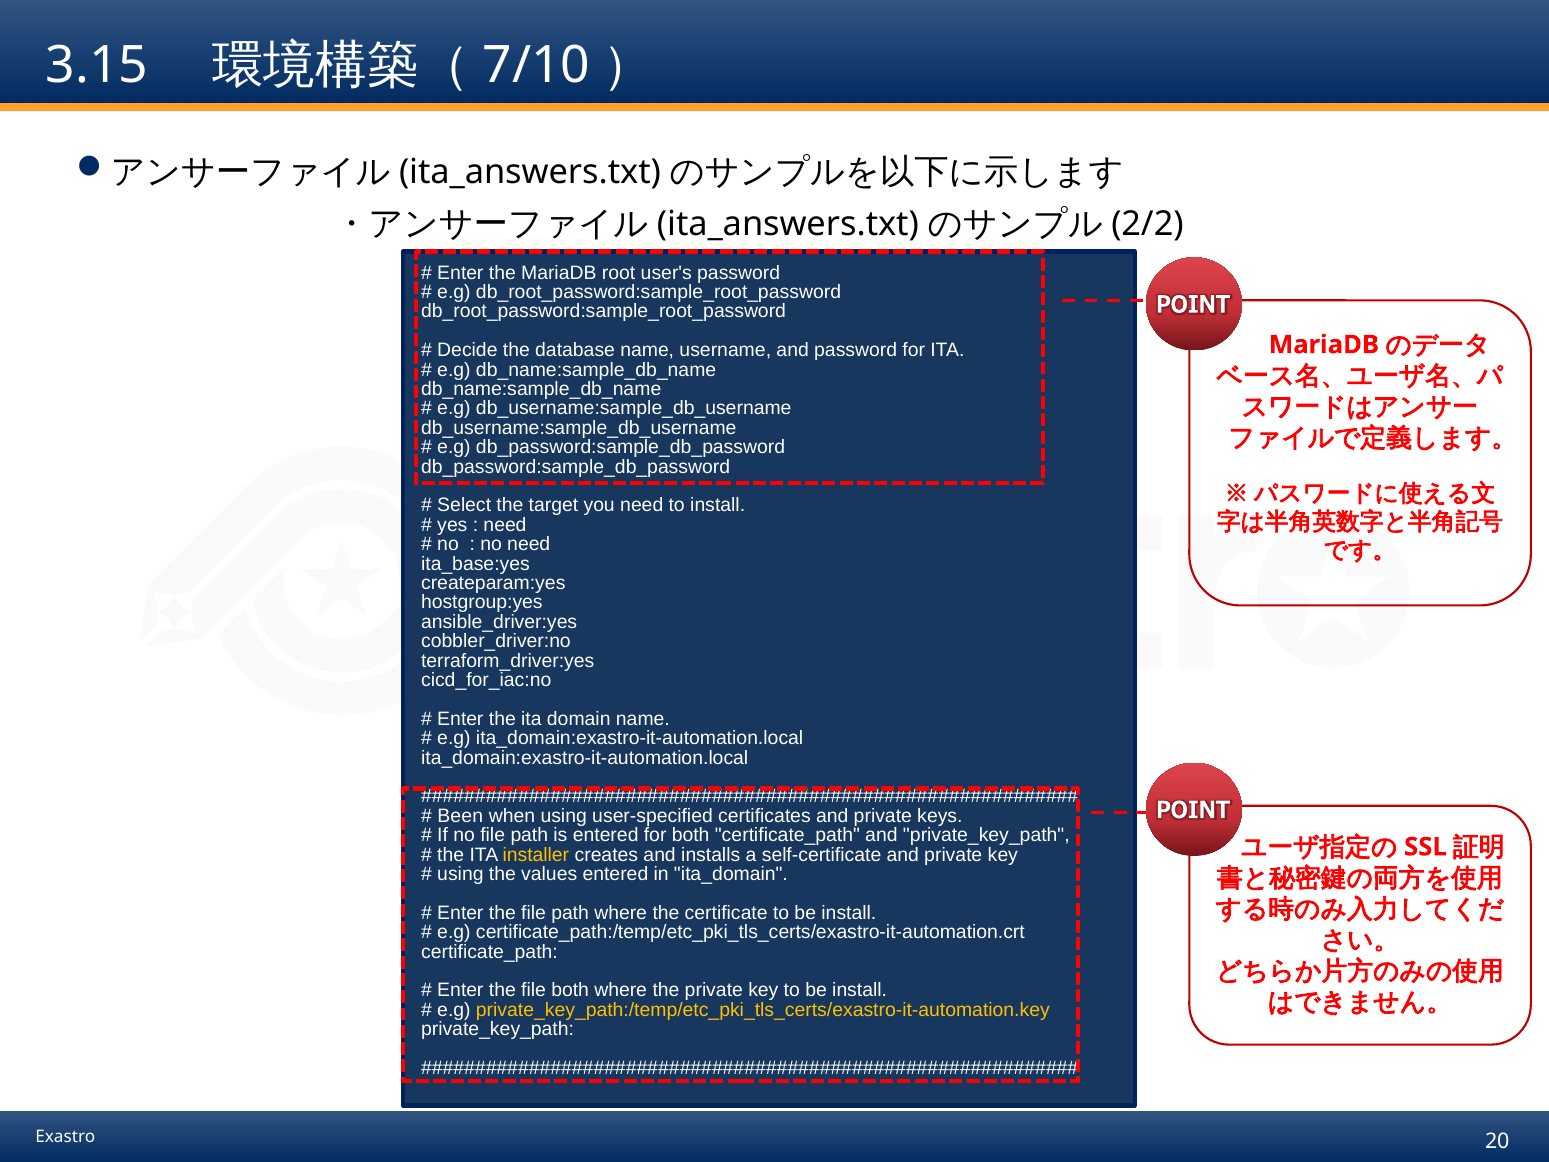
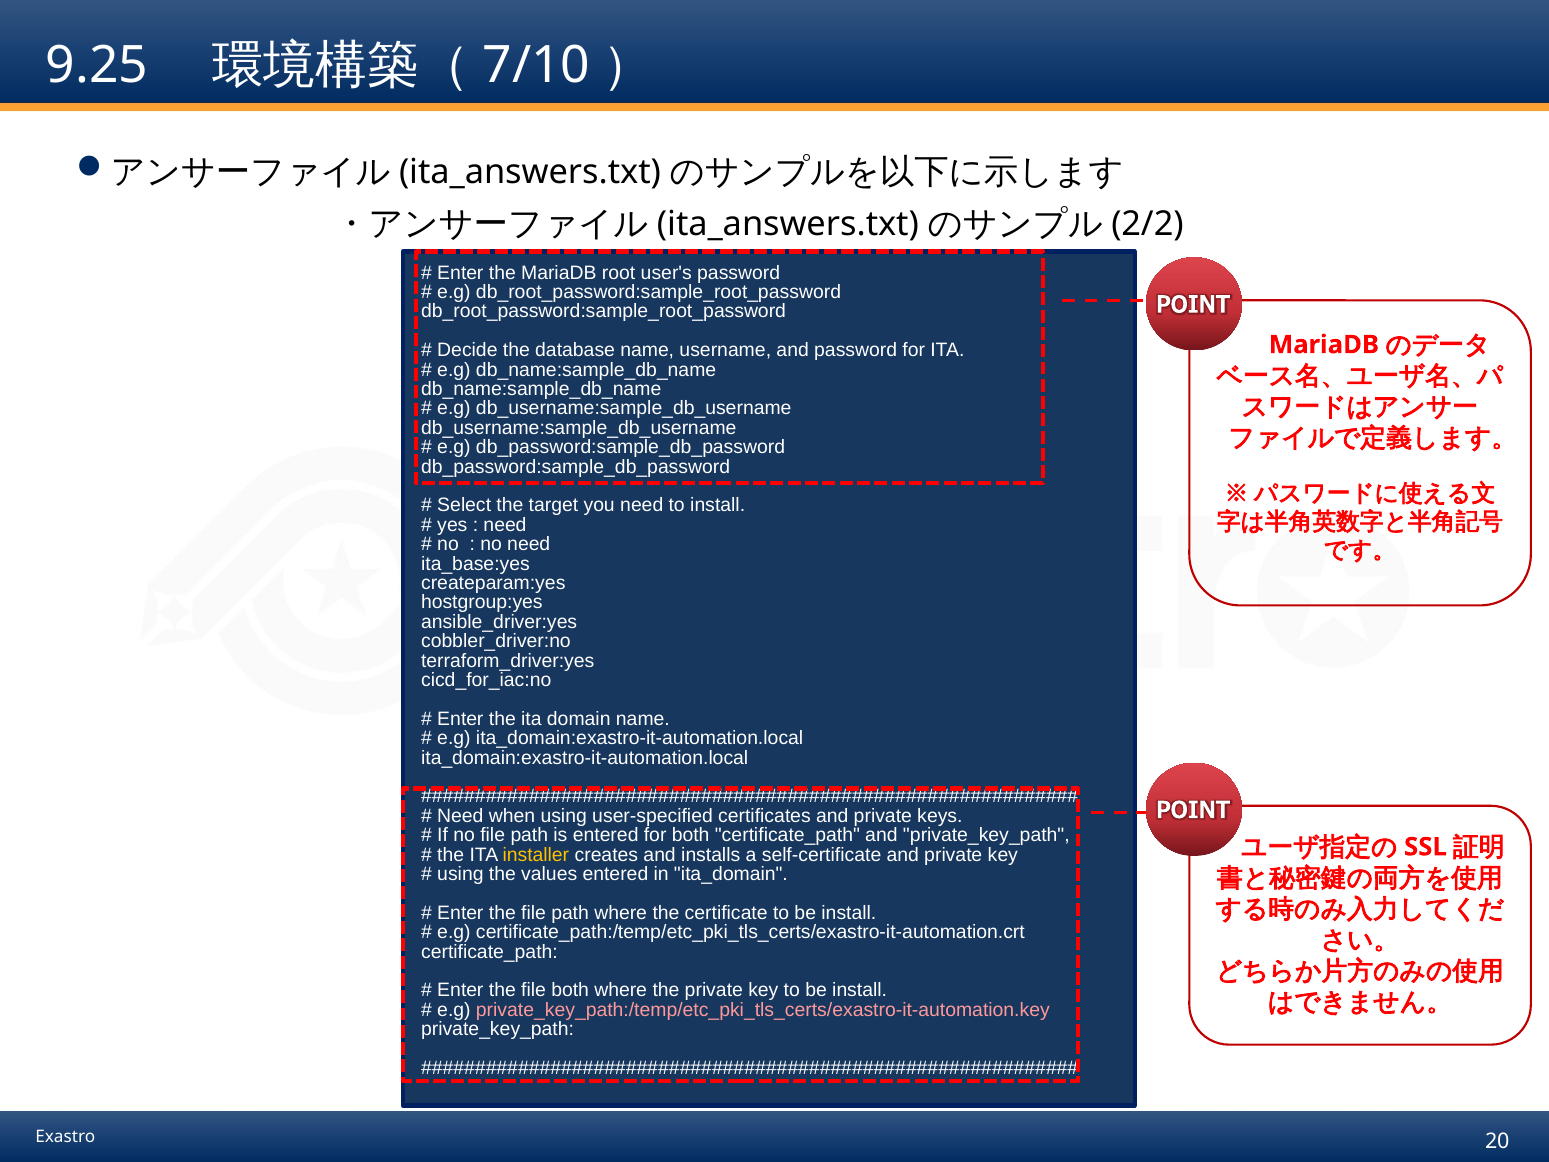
3.15: 3.15 -> 9.25
Been at (460, 816): Been -> Need
private_key_path:/temp/etc_pki_tls_certs/exastro-it-automation.key colour: yellow -> pink
